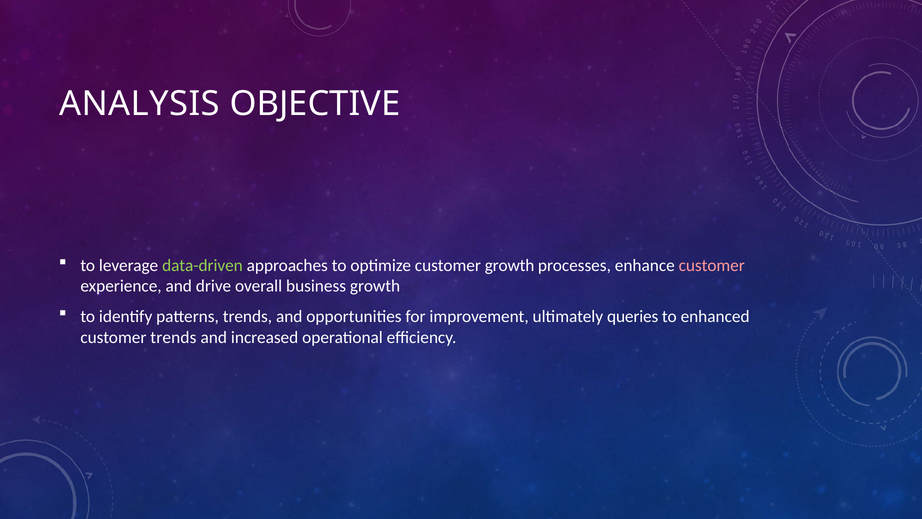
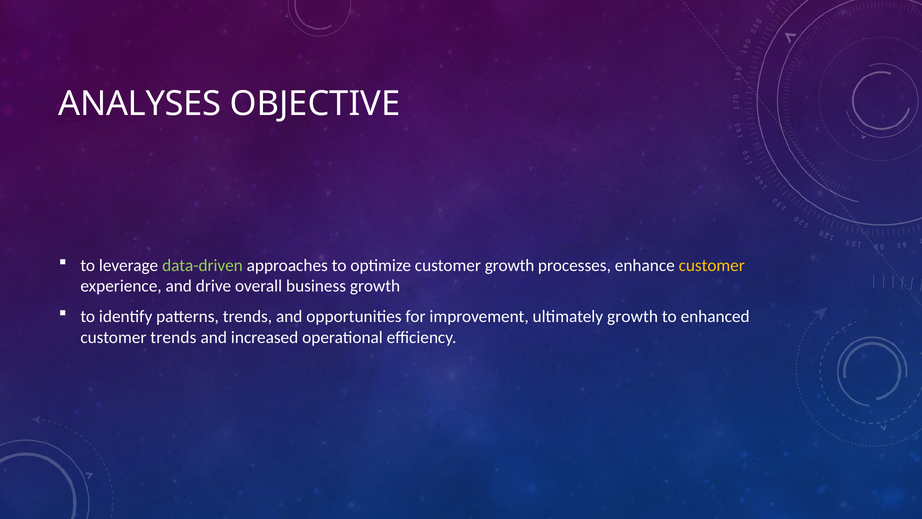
ANALYSIS: ANALYSIS -> ANALYSES
customer at (712, 265) colour: pink -> yellow
ultimately queries: queries -> growth
